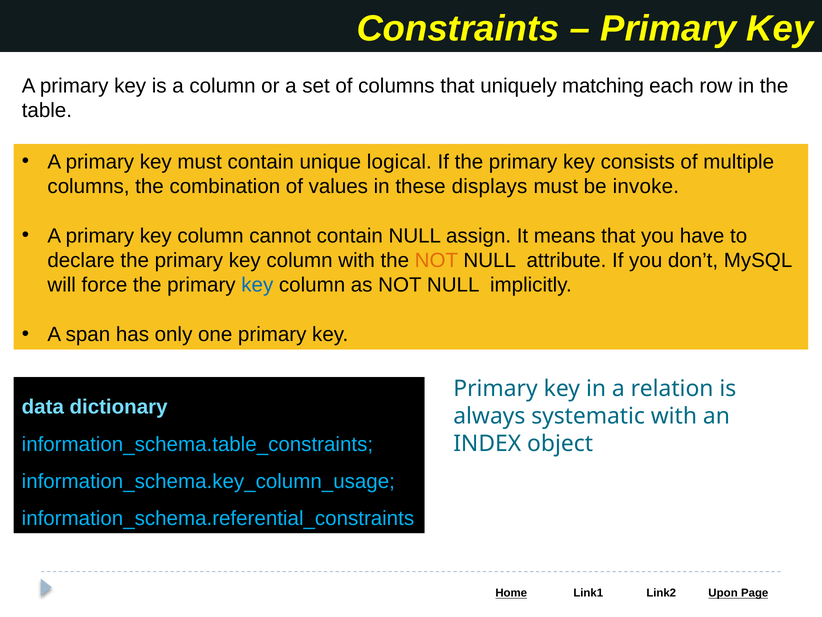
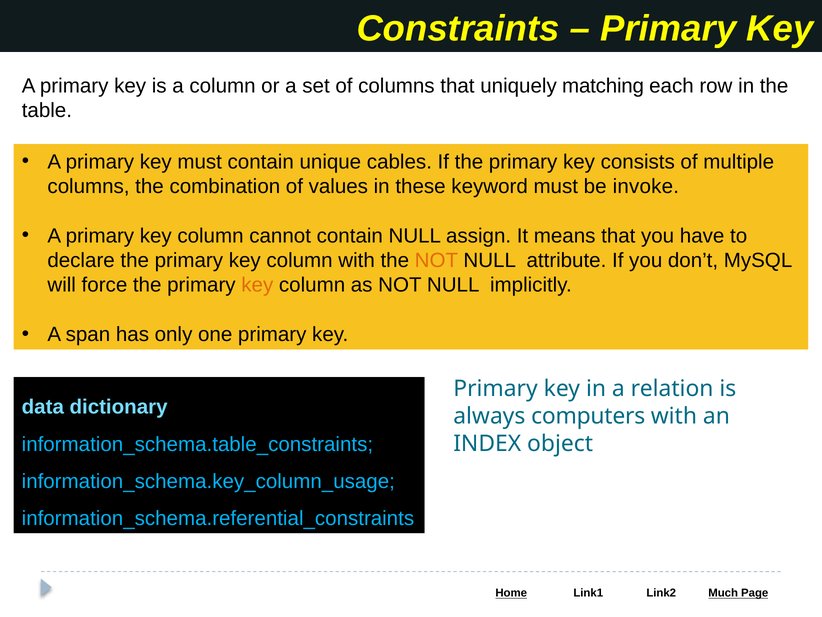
logical: logical -> cables
displays: displays -> keyword
key at (257, 285) colour: blue -> orange
systematic: systematic -> computers
Upon: Upon -> Much
